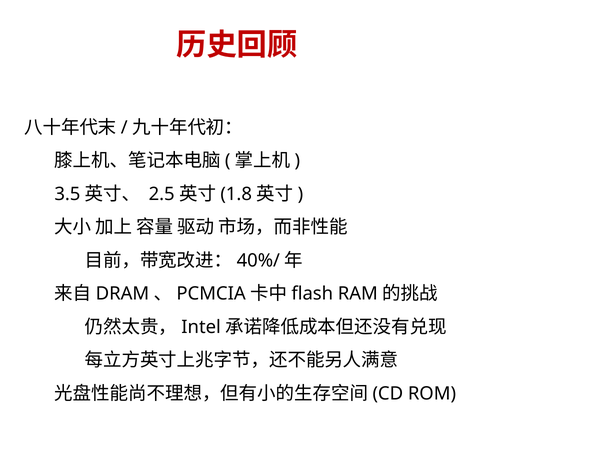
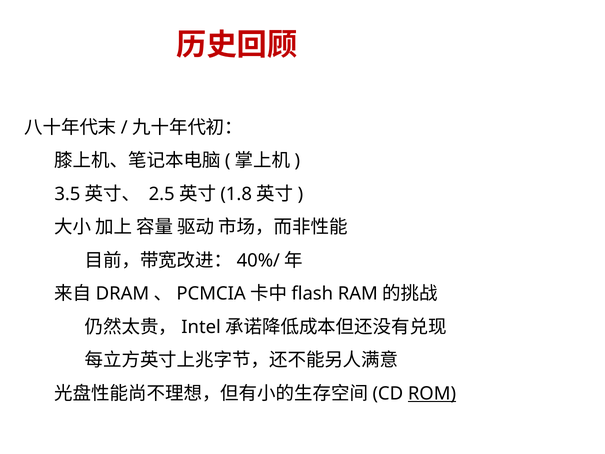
ROM underline: none -> present
